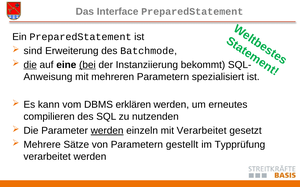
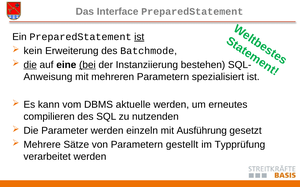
ist at (139, 37) underline: none -> present
sind: sind -> kein
bekommt: bekommt -> bestehen
erklären: erklären -> aktuelle
werden at (107, 131) underline: present -> none
mit Verarbeitet: Verarbeitet -> Ausführung
